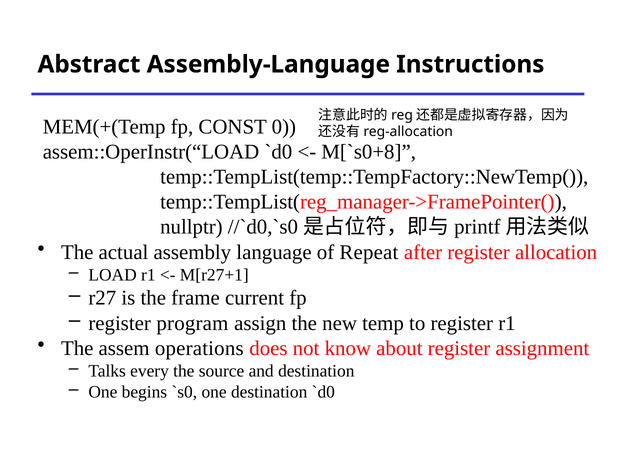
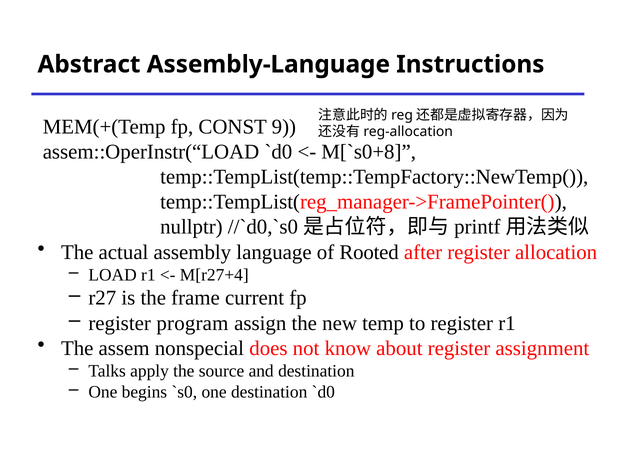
0: 0 -> 9
Repeat: Repeat -> Rooted
M[r27+1: M[r27+1 -> M[r27+4
operations: operations -> nonspecial
every: every -> apply
